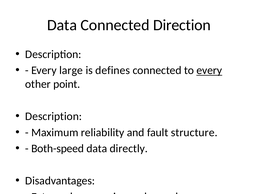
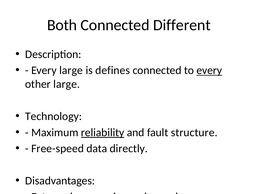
Data at (62, 25): Data -> Both
Direction: Direction -> Different
other point: point -> large
Description at (54, 116): Description -> Technology
reliability underline: none -> present
Both-speed: Both-speed -> Free-speed
